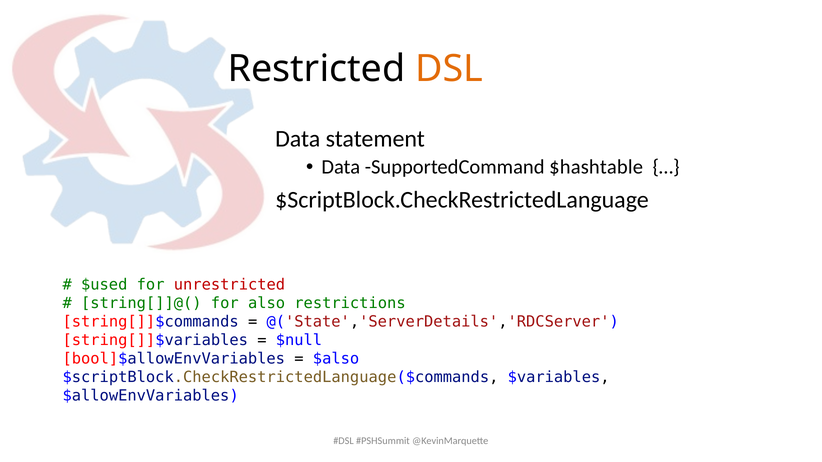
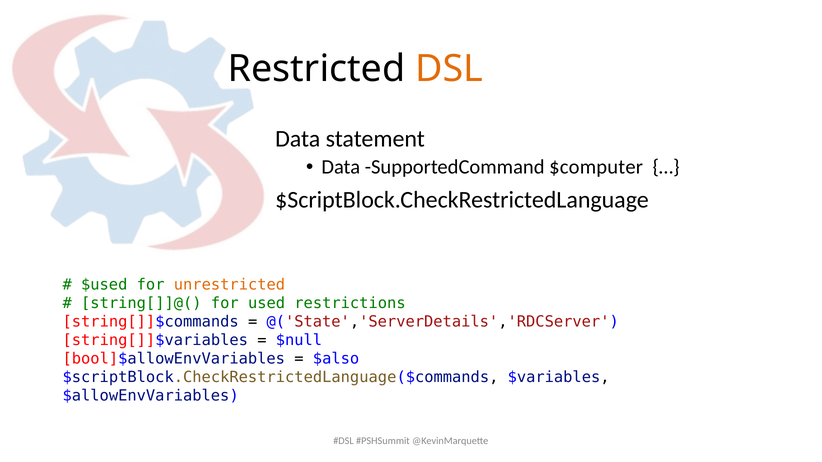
$hashtable: $hashtable -> $computer
unrestricted colour: red -> orange
also: also -> used
